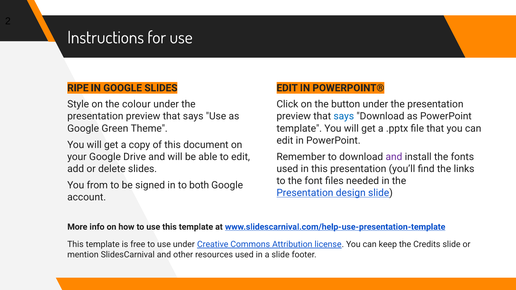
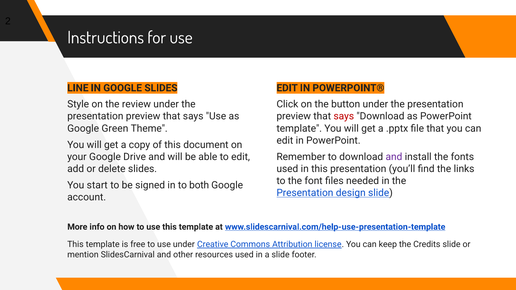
RIPE: RIPE -> LINE
colour: colour -> review
says at (344, 116) colour: blue -> red
from: from -> start
